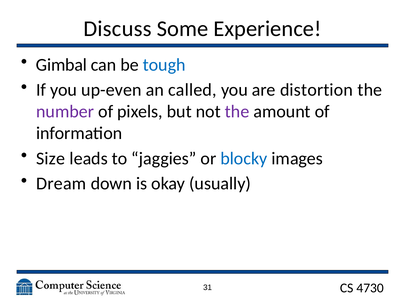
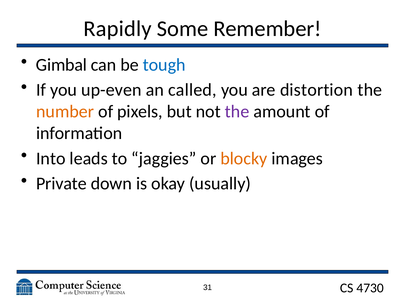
Discuss: Discuss -> Rapidly
Experience: Experience -> Remember
number colour: purple -> orange
Size: Size -> Into
blocky colour: blue -> orange
Dream: Dream -> Private
